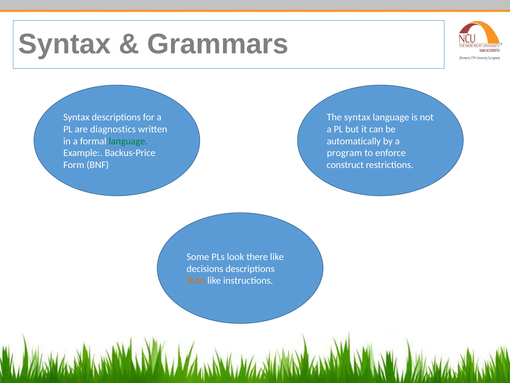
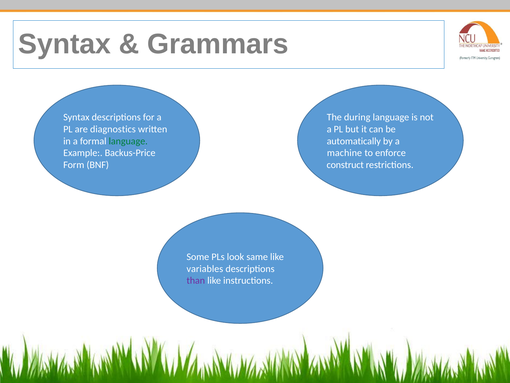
The syntax: syntax -> during
program: program -> machine
there: there -> same
decisions: decisions -> variables
than colour: orange -> purple
